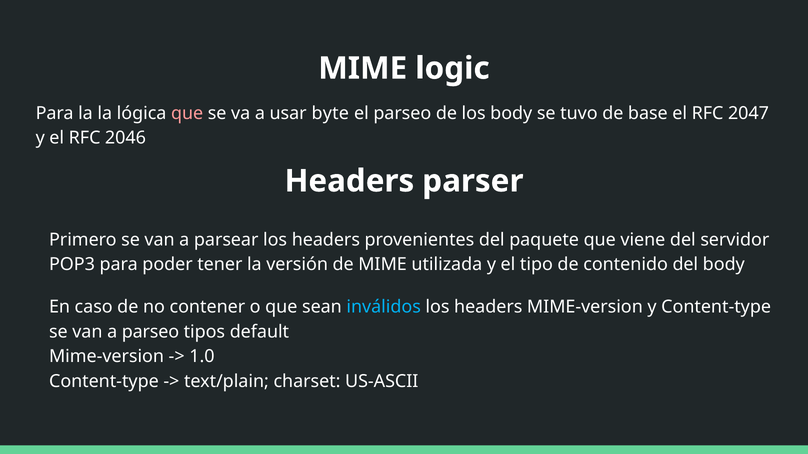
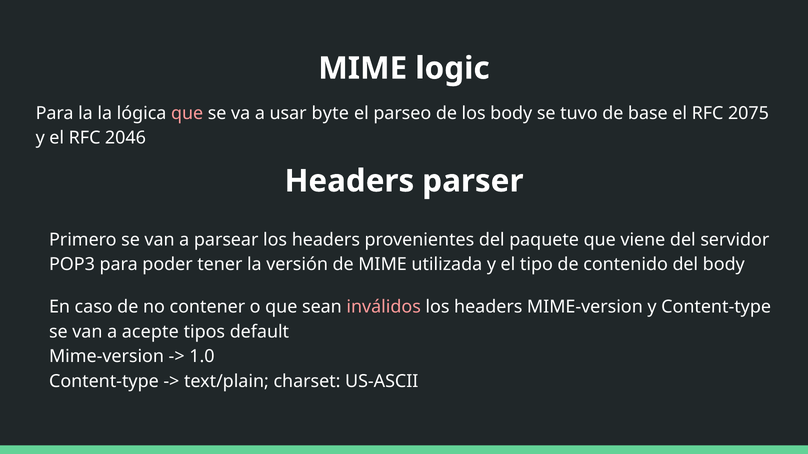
2047: 2047 -> 2075
inválidos colour: light blue -> pink
a parseo: parseo -> acepte
